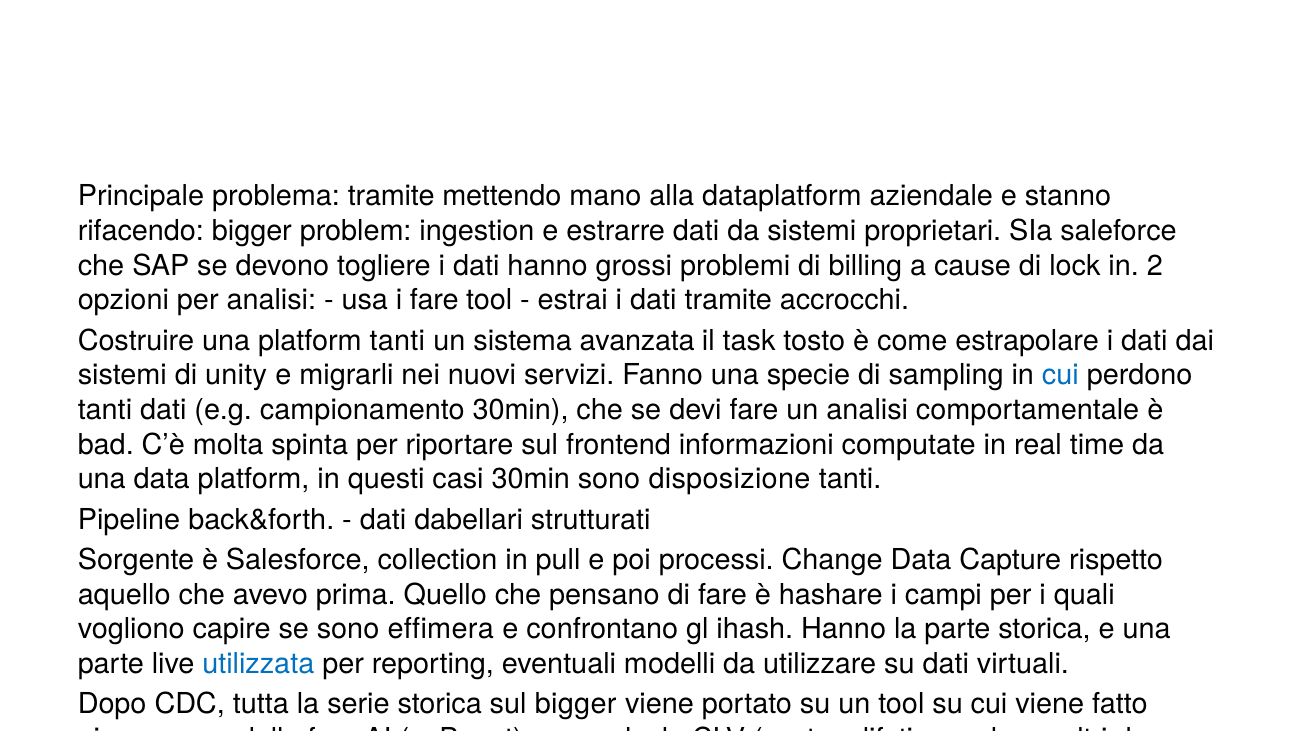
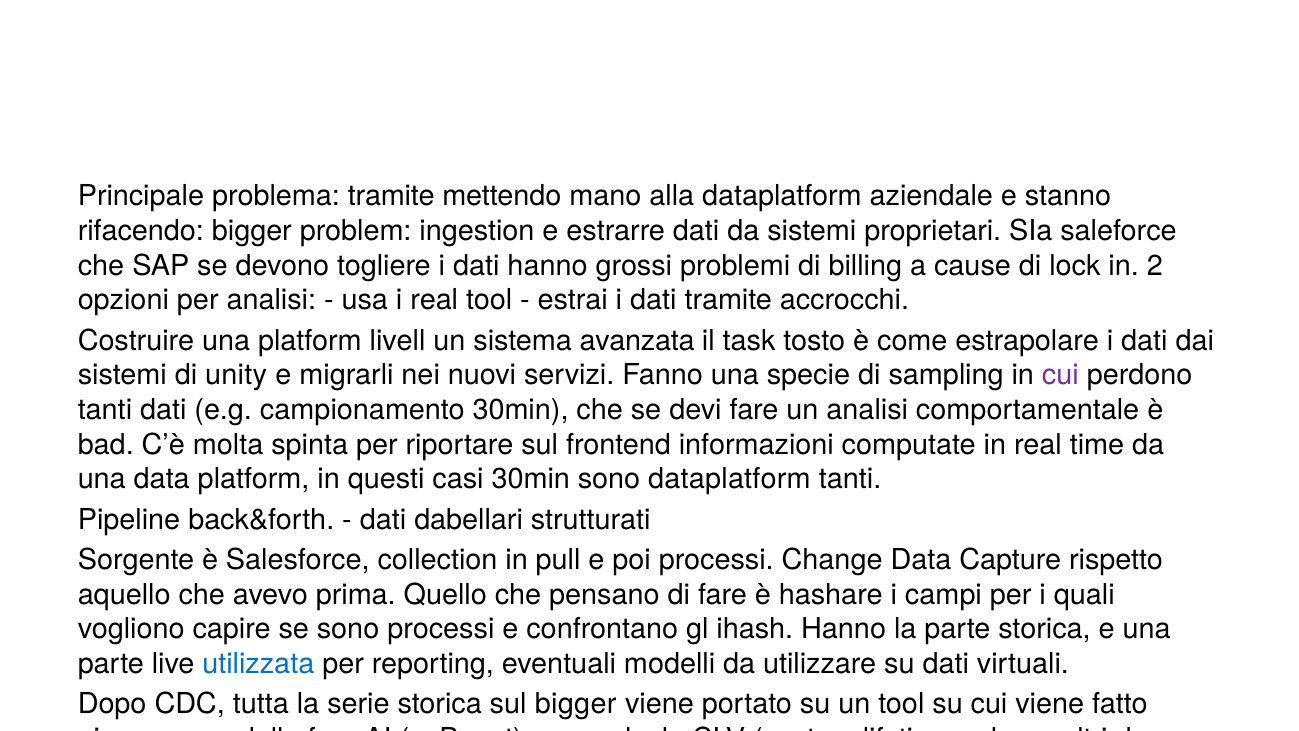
i fare: fare -> real
platform tanti: tanti -> livell
cui at (1060, 375) colour: blue -> purple
sono disposizione: disposizione -> dataplatform
sono effimera: effimera -> processi
